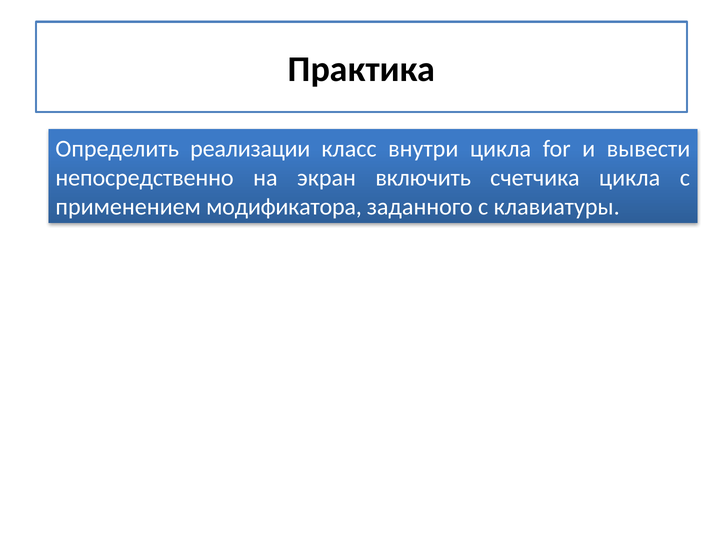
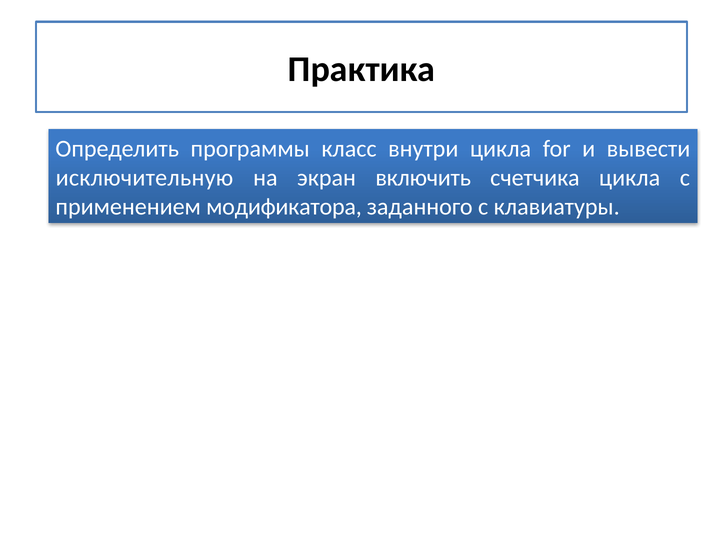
реализации: реализации -> программы
непосредственно: непосредственно -> исключительную
